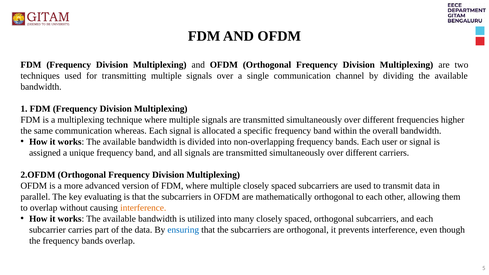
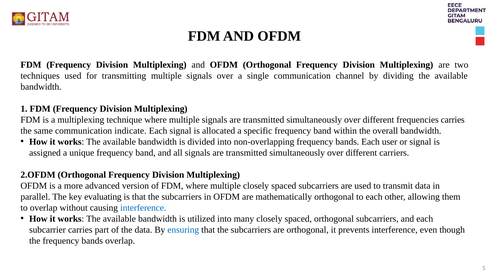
frequencies higher: higher -> carries
whereas: whereas -> indicate
interference at (143, 208) colour: orange -> blue
